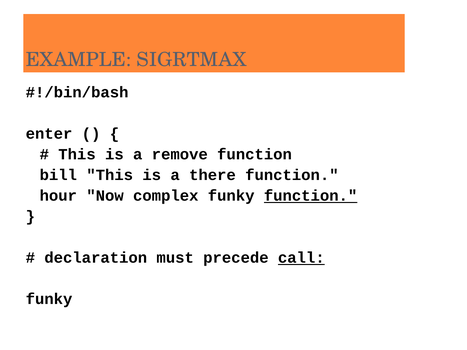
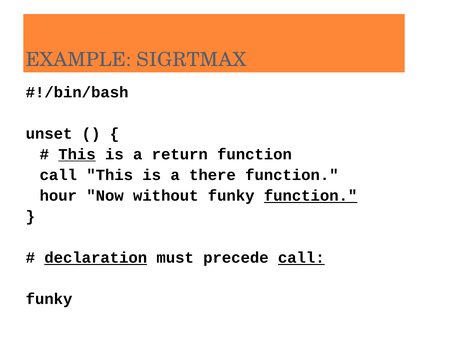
enter: enter -> unset
This at (77, 154) underline: none -> present
remove: remove -> return
bill at (58, 175): bill -> call
complex: complex -> without
declaration underline: none -> present
